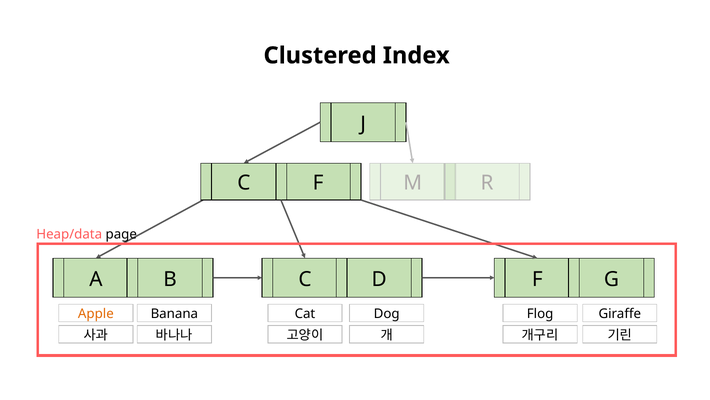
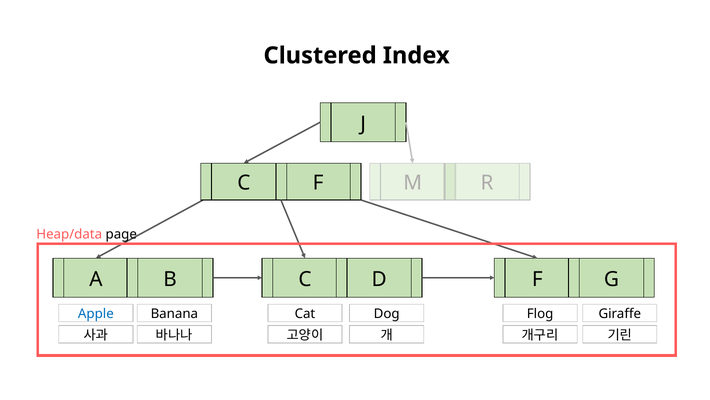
Apple colour: orange -> blue
